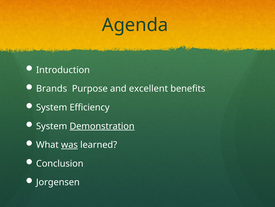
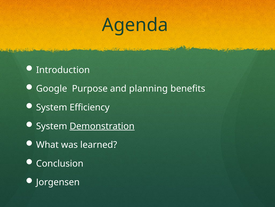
Brands: Brands -> Google
excellent: excellent -> planning
was underline: present -> none
